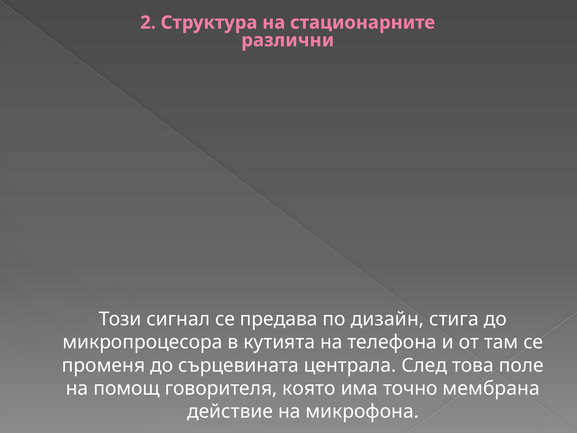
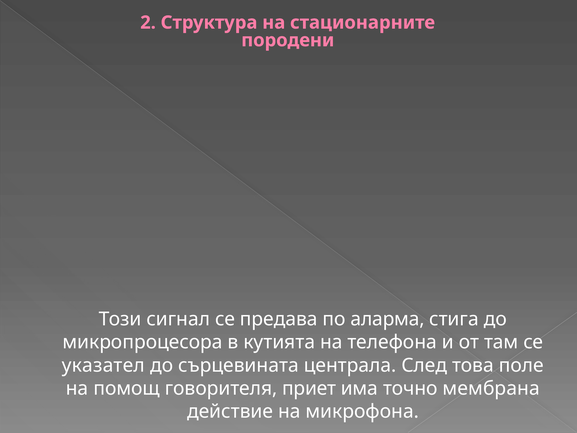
различни: различни -> породени
дизайн: дизайн -> аларма
променя: променя -> указател
която: която -> приет
